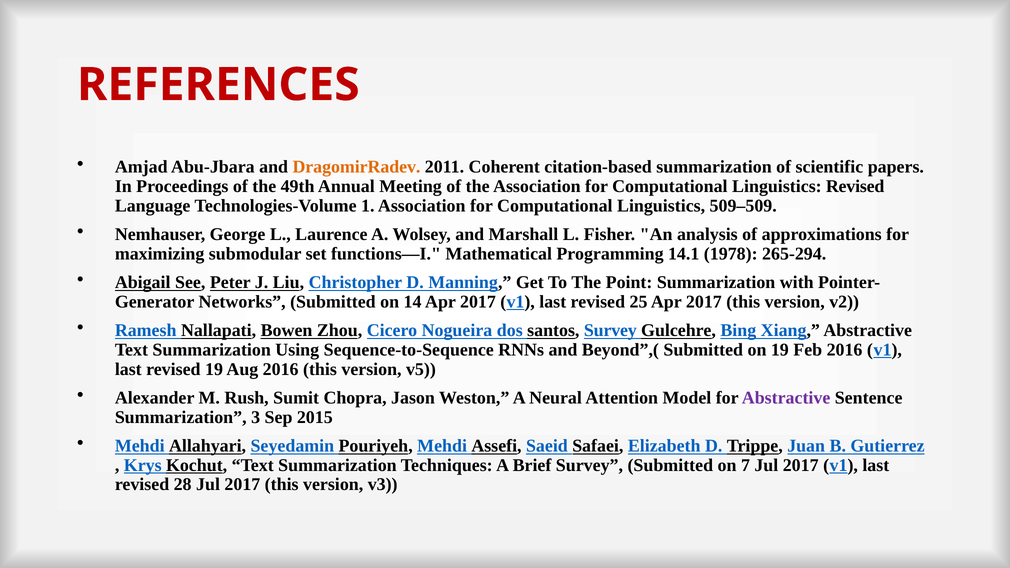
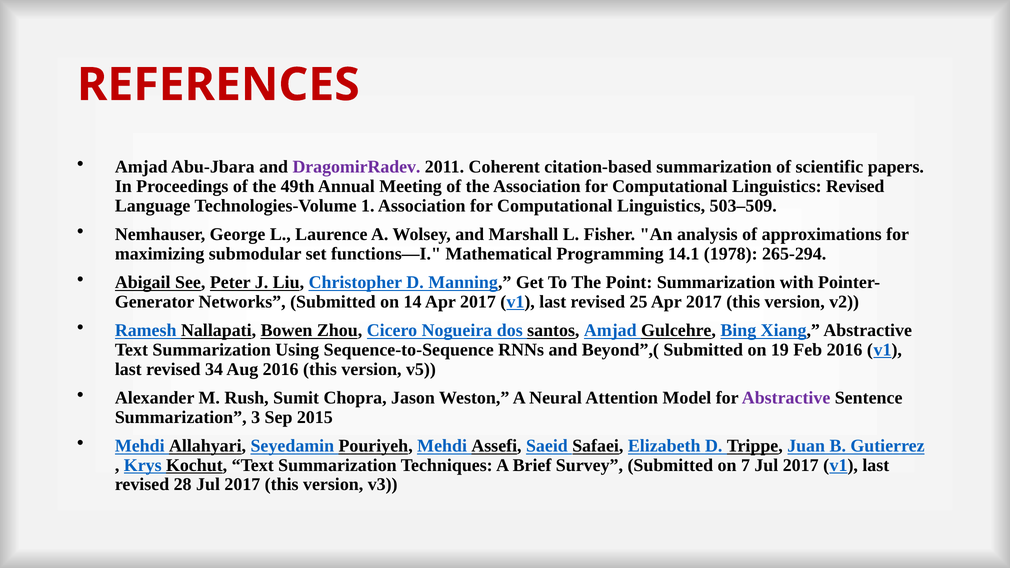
DragomirRadev colour: orange -> purple
509–509: 509–509 -> 503–509
santos Survey: Survey -> Amjad
revised 19: 19 -> 34
